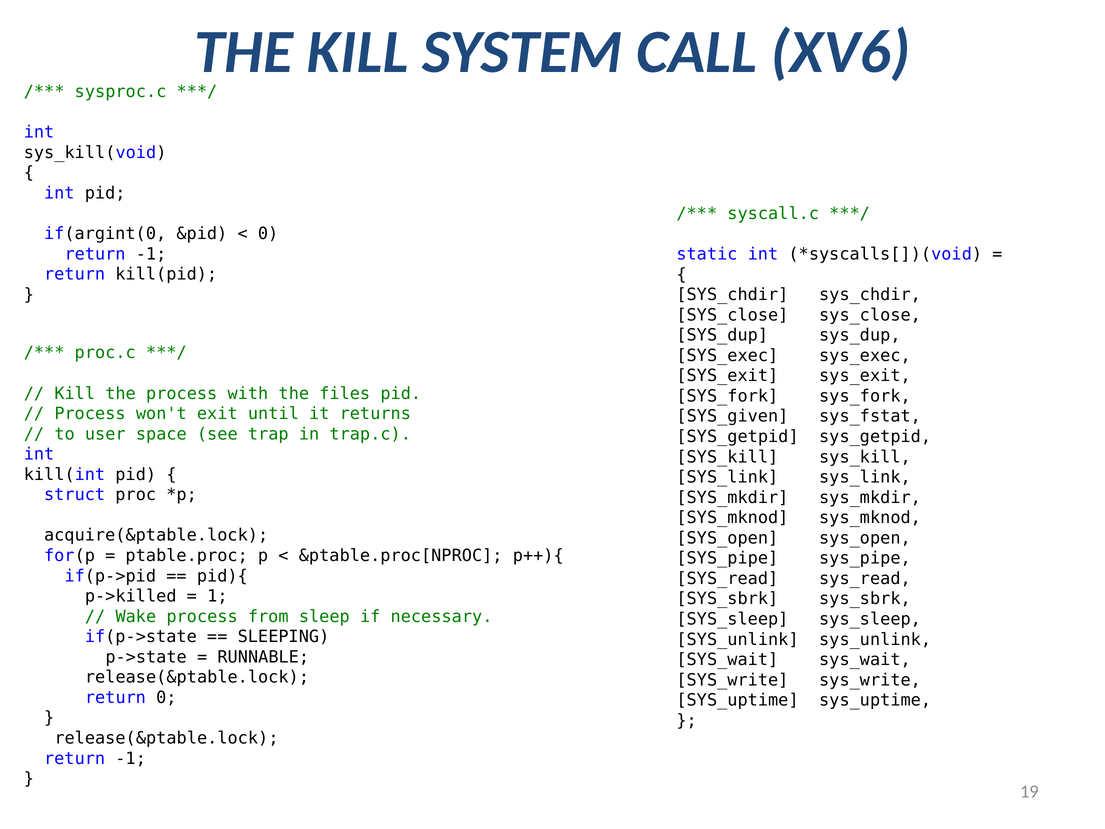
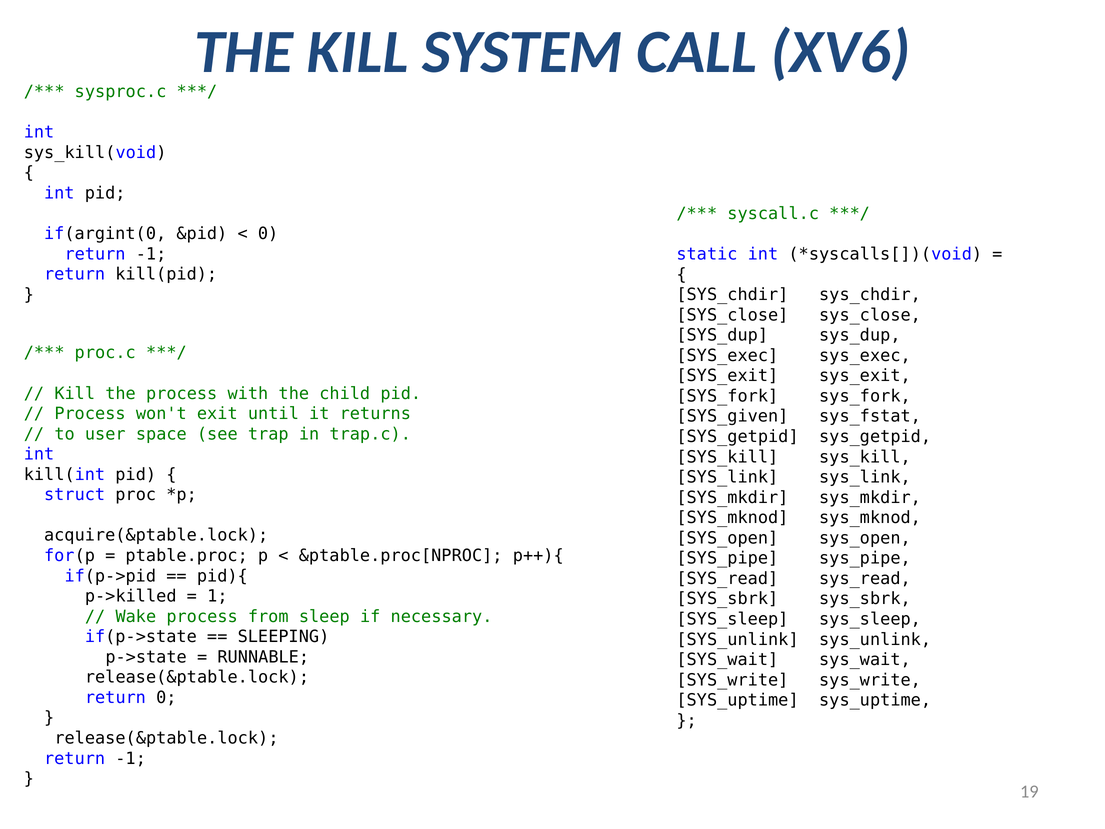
files: files -> child
